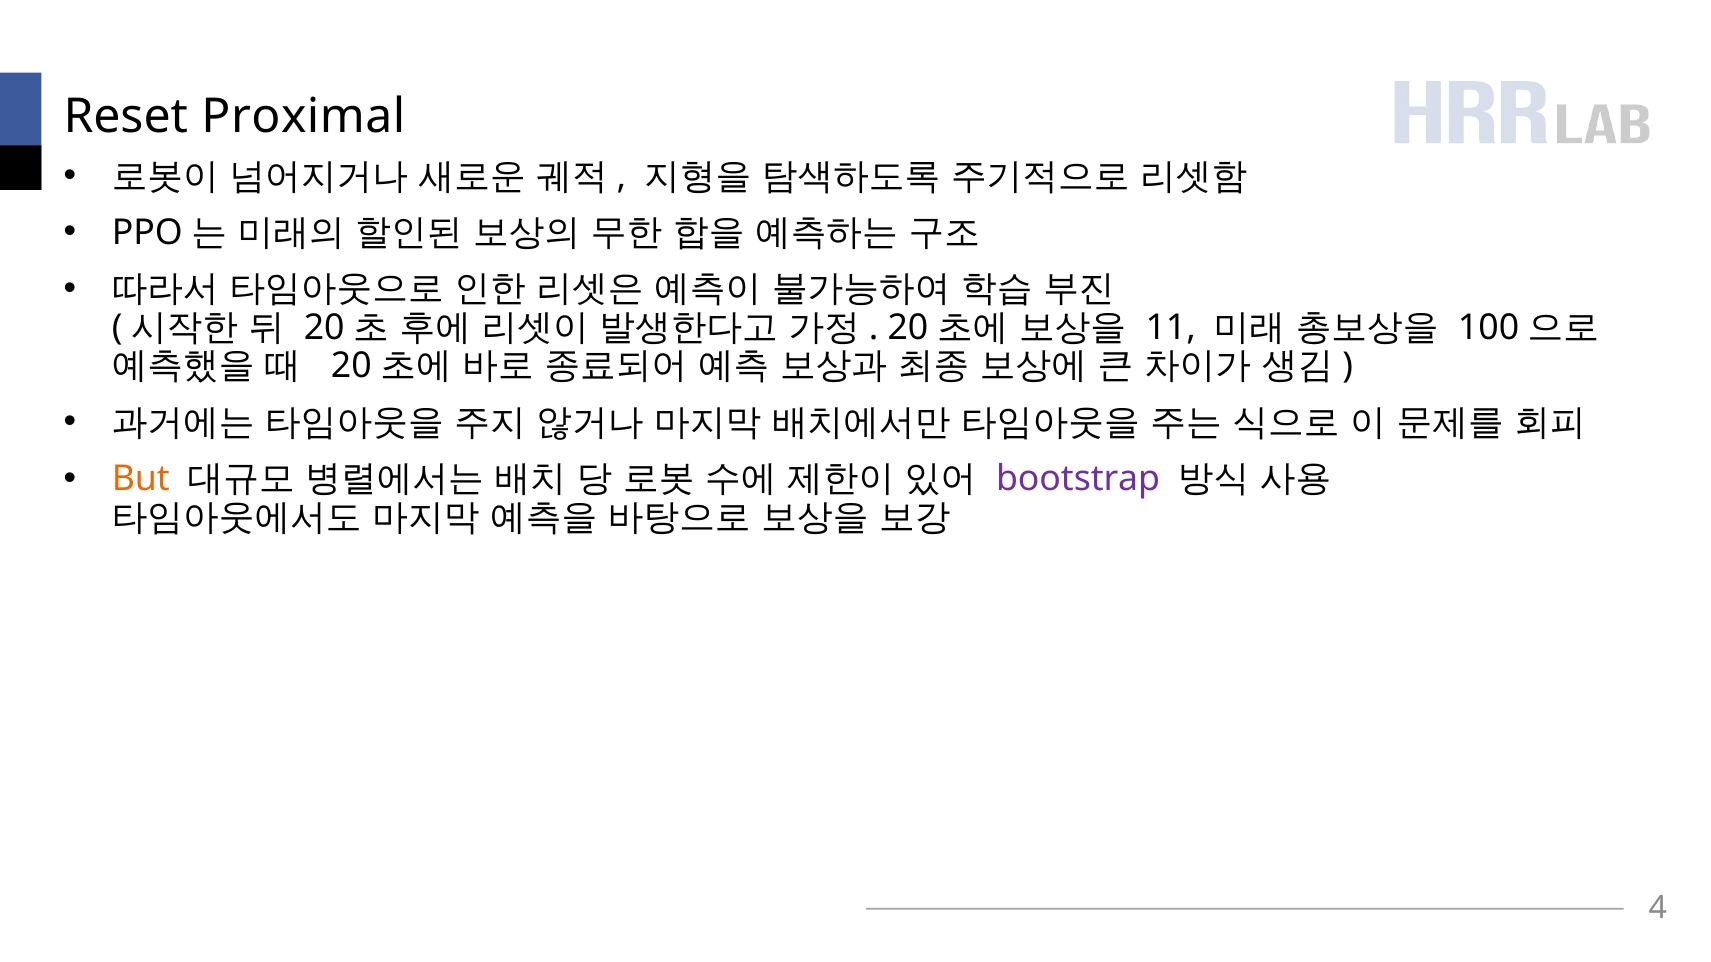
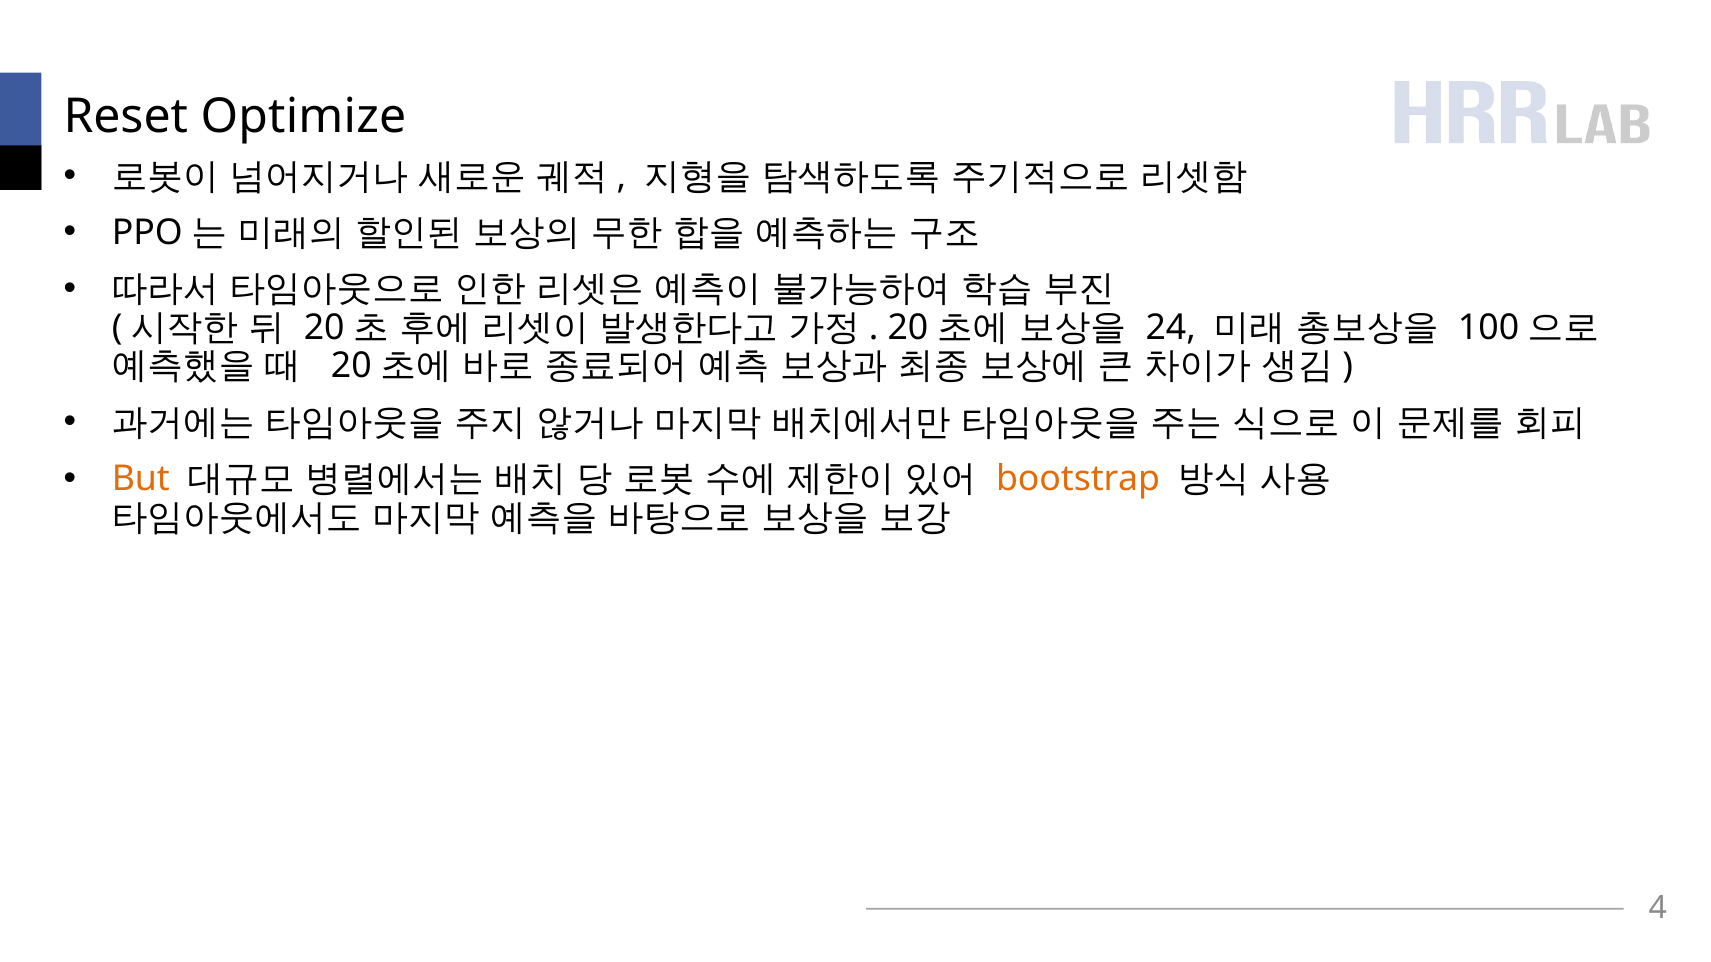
Proximal: Proximal -> Optimize
11: 11 -> 24
bootstrap colour: purple -> orange
